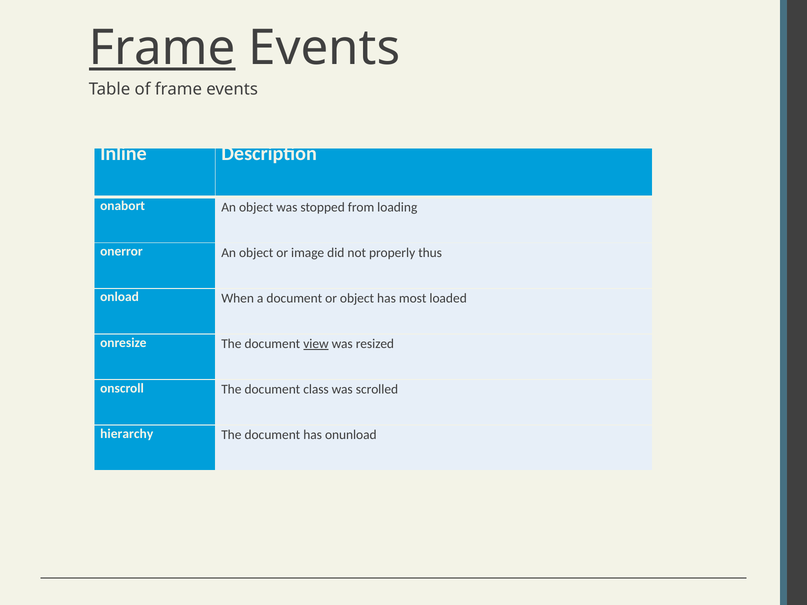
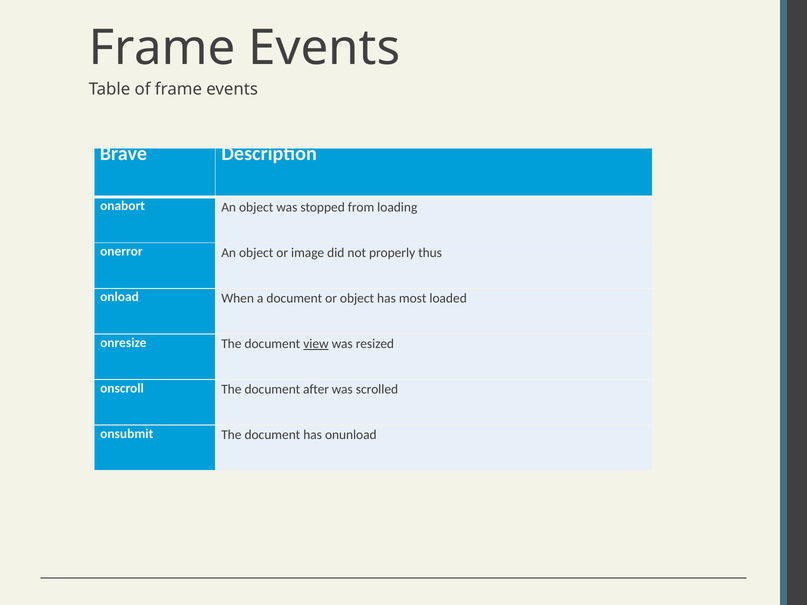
Frame at (162, 48) underline: present -> none
Inline: Inline -> Brave
class: class -> after
hierarchy: hierarchy -> onsubmit
